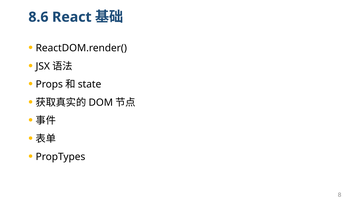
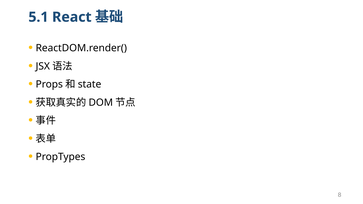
8.6: 8.6 -> 5.1
